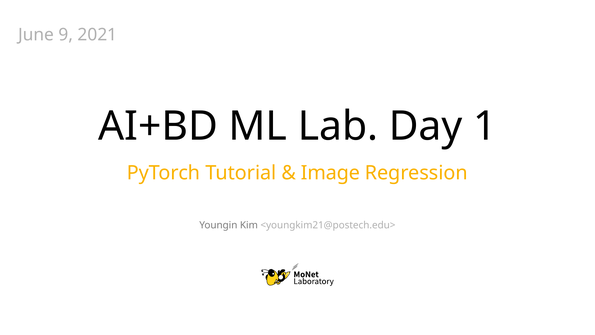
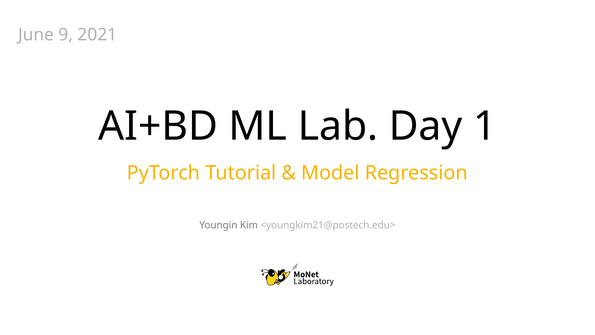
Image: Image -> Model
